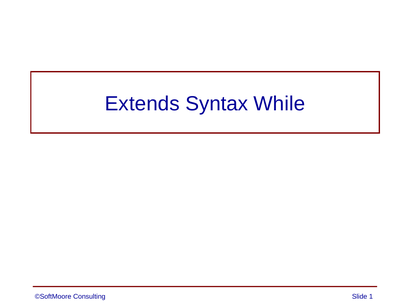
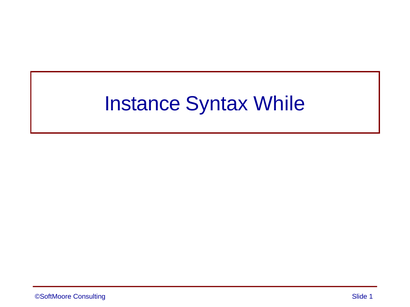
Extends: Extends -> Instance
